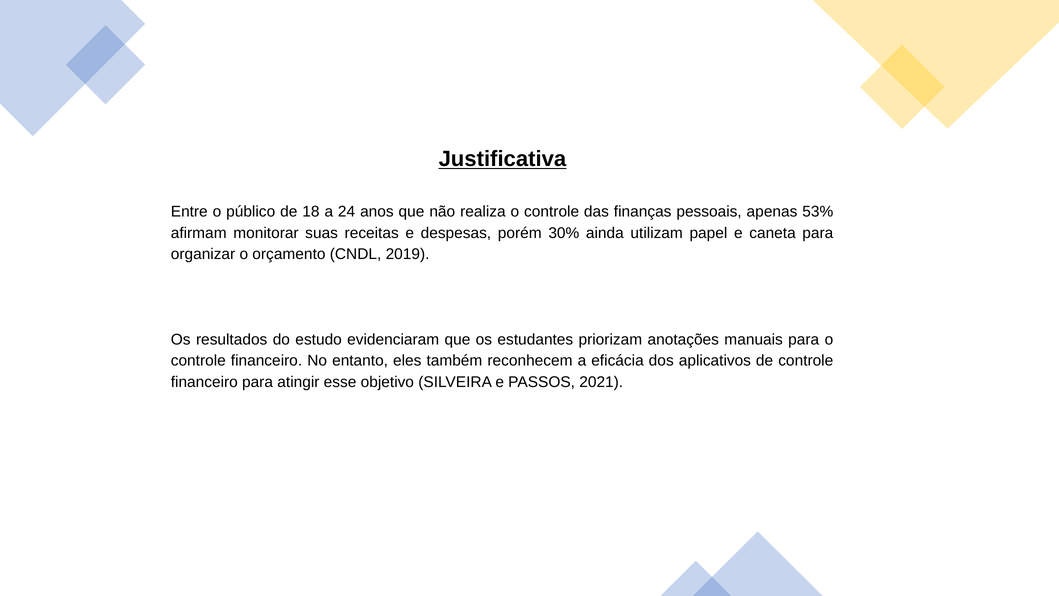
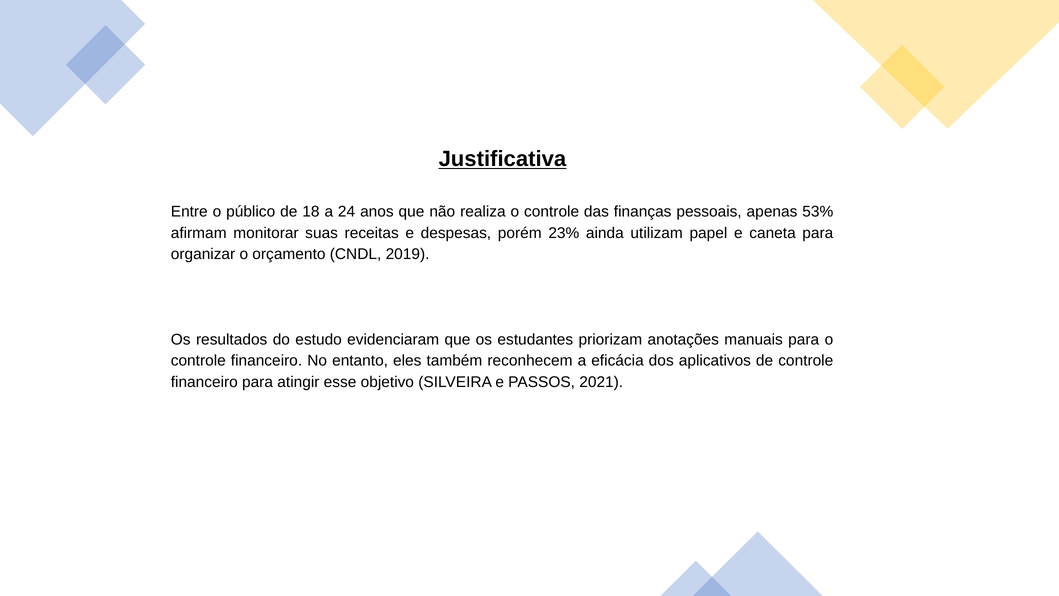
30%: 30% -> 23%
